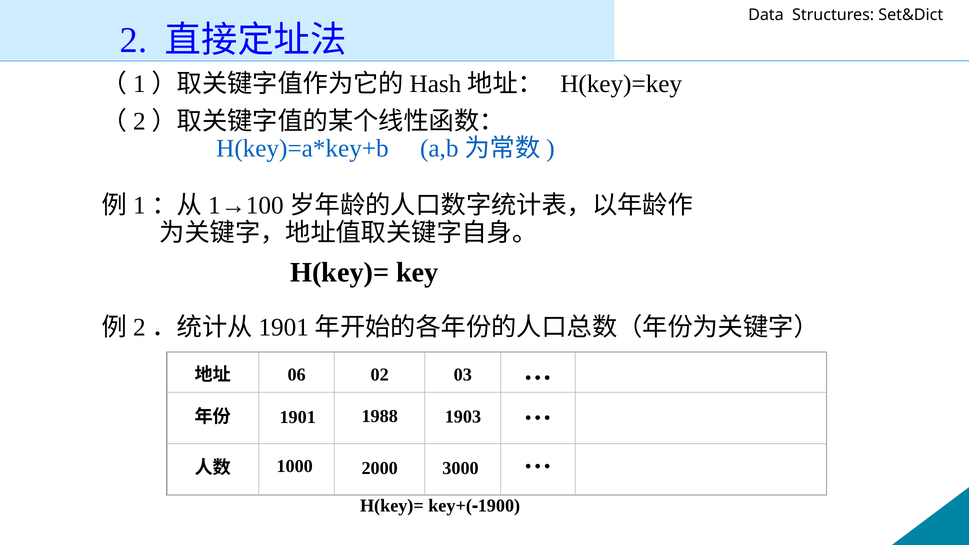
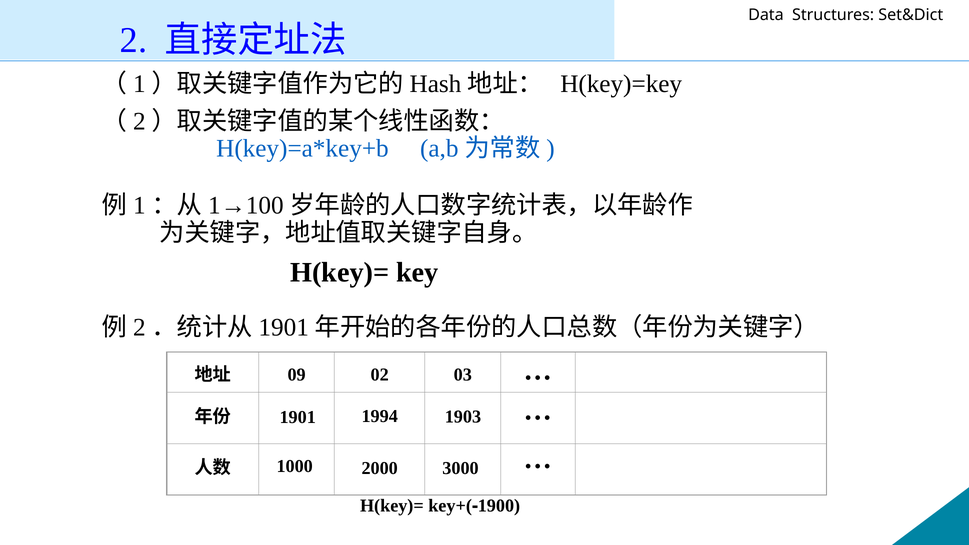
06: 06 -> 09
1988: 1988 -> 1994
